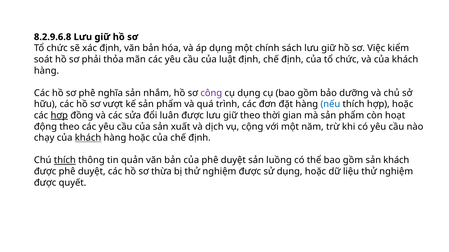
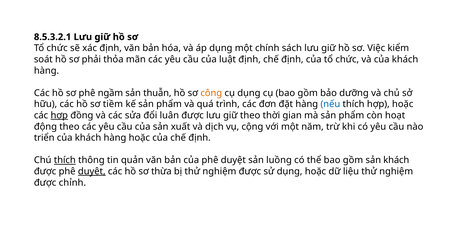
8.2.9.6.8: 8.2.9.6.8 -> 8.5.3.2.1
nghĩa: nghĩa -> ngầm
nhắm: nhắm -> thuẫn
công colour: purple -> orange
vượt: vượt -> tiềm
chạy: chạy -> triển
khách at (88, 138) underline: present -> none
duyệt at (92, 172) underline: none -> present
quyết: quyết -> chỉnh
